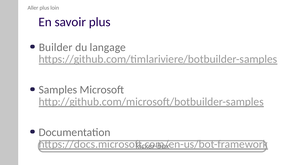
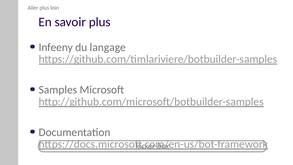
Builder: Builder -> Infeeny
